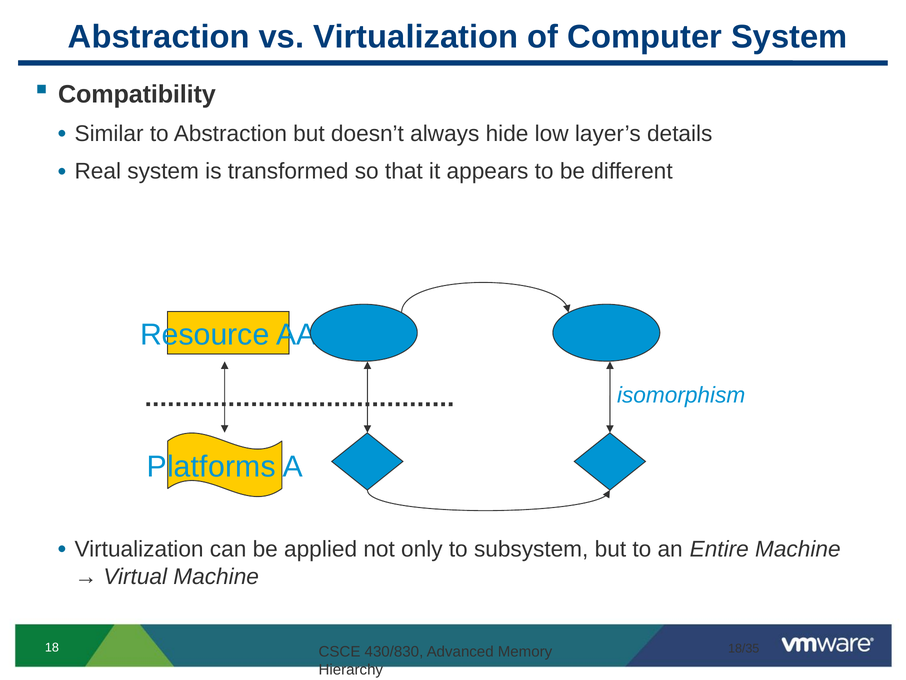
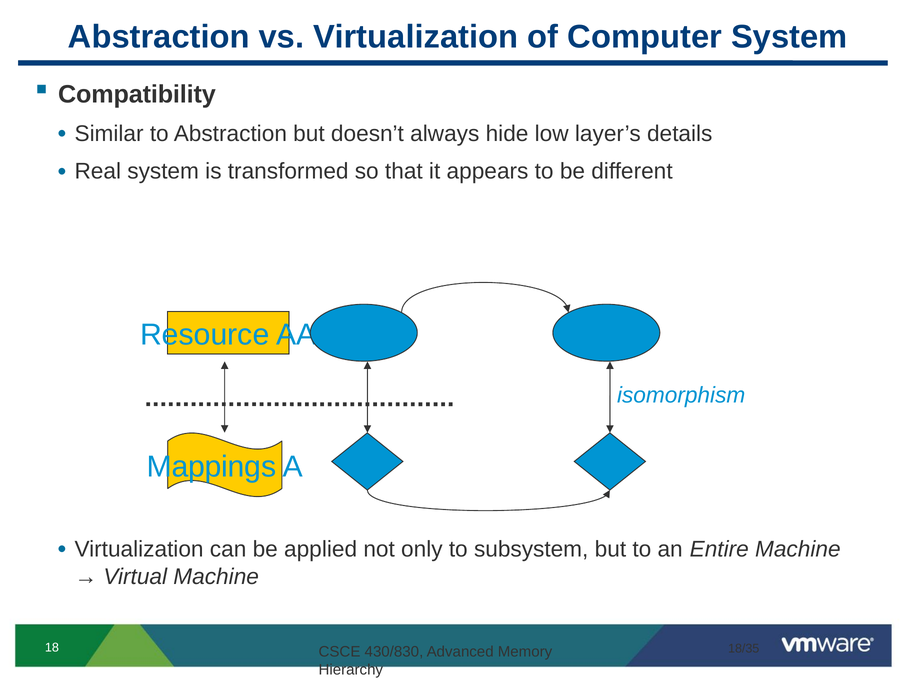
Platforms: Platforms -> Mappings
